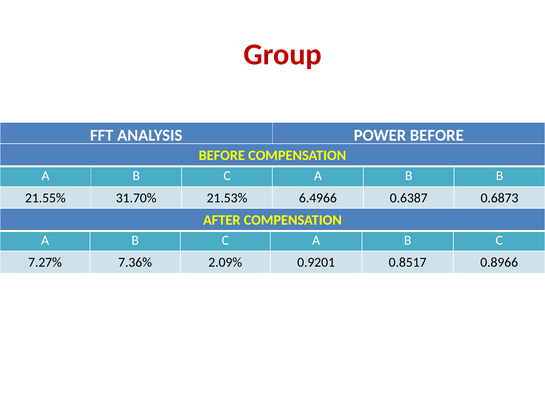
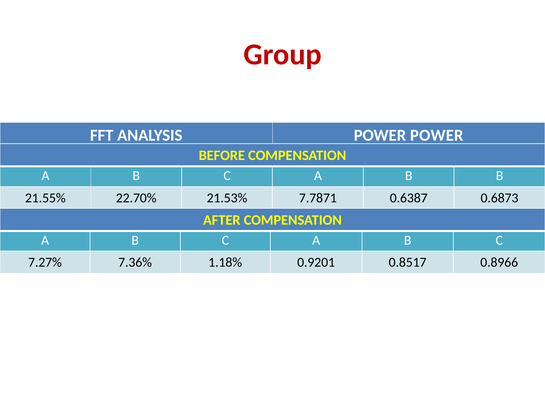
POWER BEFORE: BEFORE -> POWER
31.70%: 31.70% -> 22.70%
6.4966: 6.4966 -> 7.7871
2.09%: 2.09% -> 1.18%
